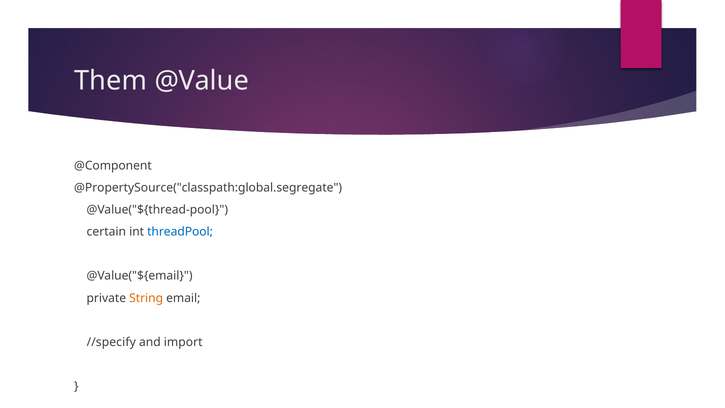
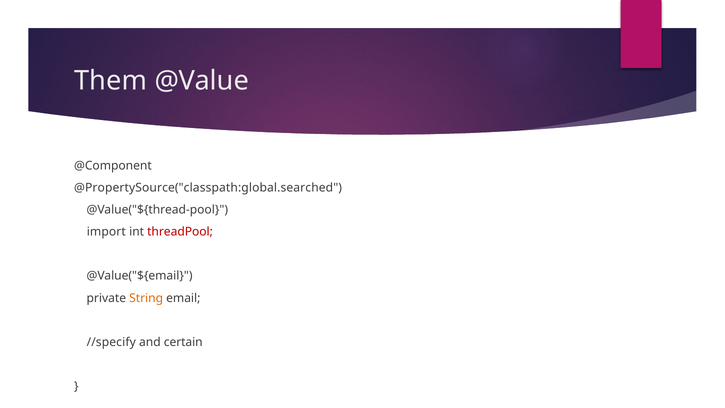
@PropertySource("classpath:global.segregate: @PropertySource("classpath:global.segregate -> @PropertySource("classpath:global.searched
certain: certain -> import
threadPool colour: blue -> red
import: import -> certain
